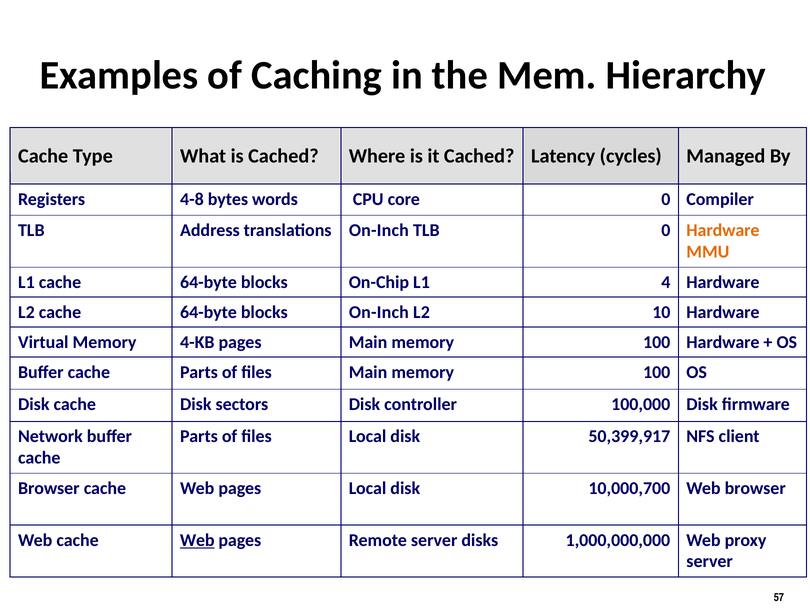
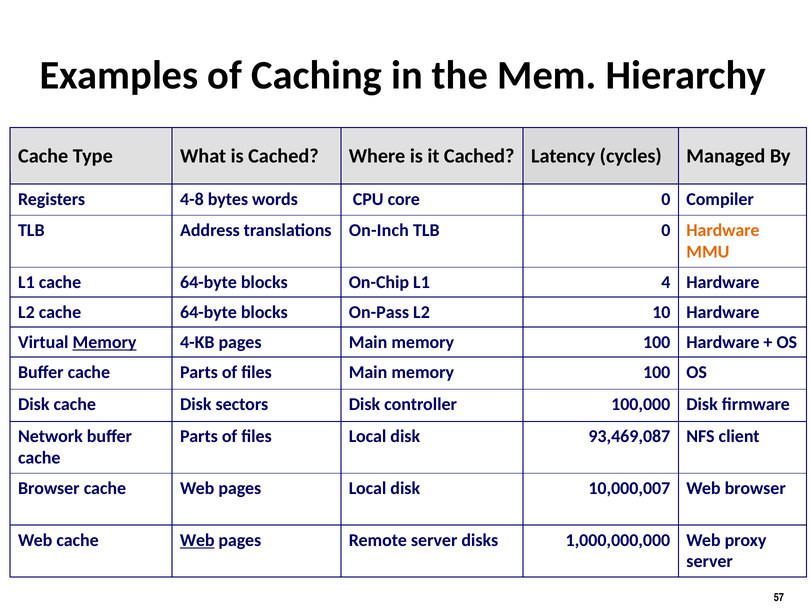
On-Inch at (379, 312): On-Inch -> On-Pass
Memory at (105, 342) underline: none -> present
50,399,917: 50,399,917 -> 93,469,087
10,000,700: 10,000,700 -> 10,000,007
